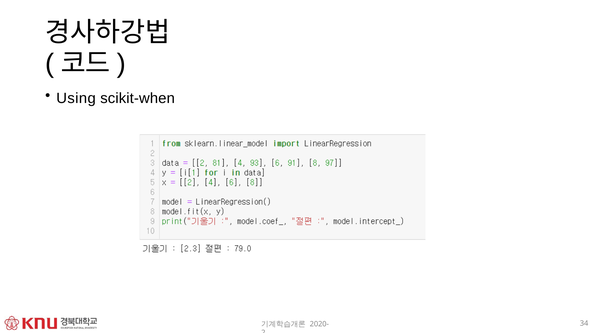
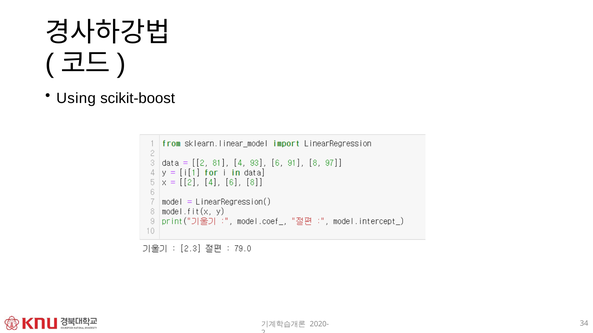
scikit-when: scikit-when -> scikit-boost
